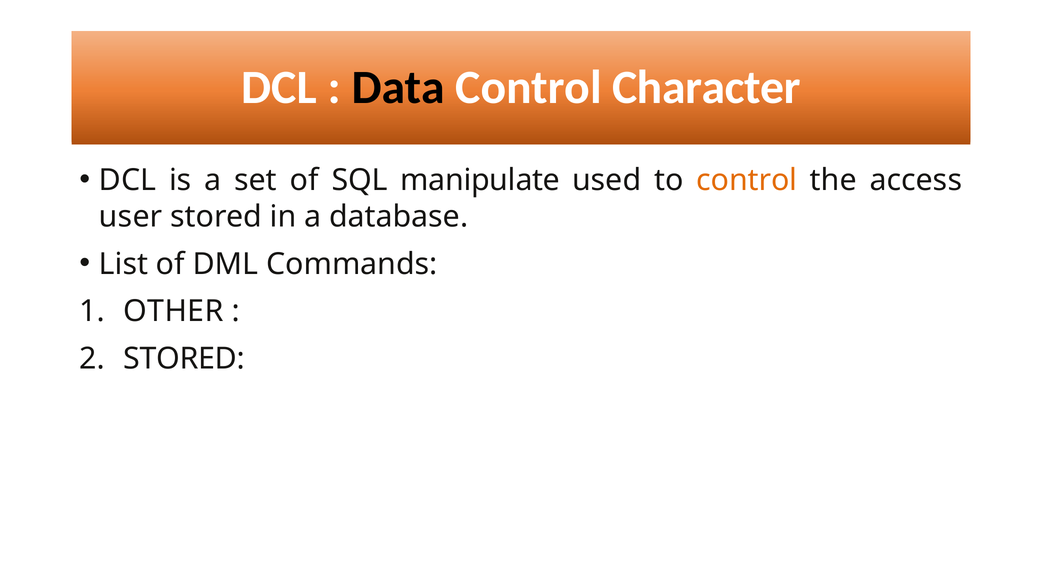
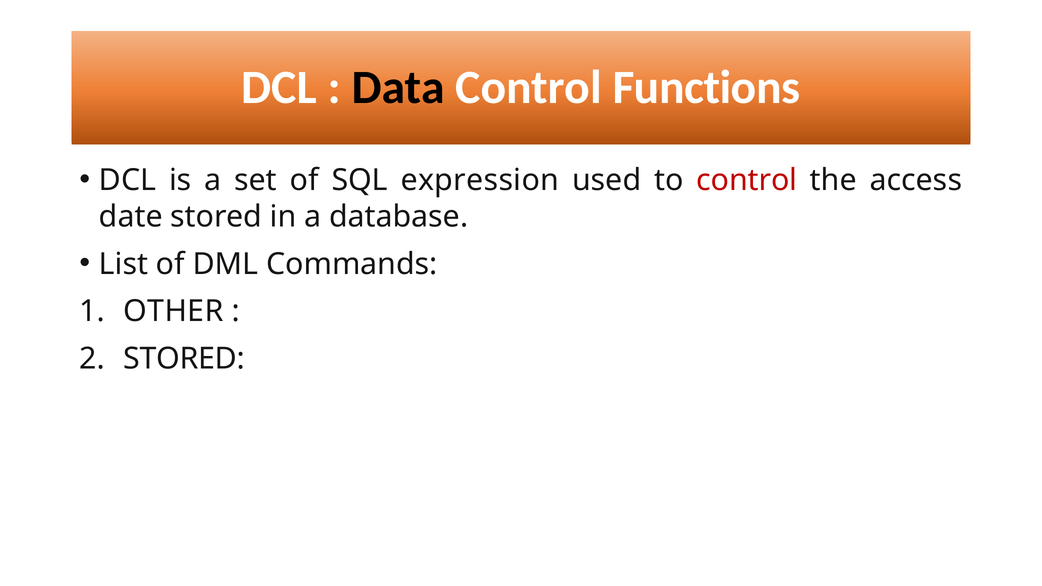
Character: Character -> Functions
manipulate: manipulate -> expression
control at (747, 180) colour: orange -> red
user: user -> date
